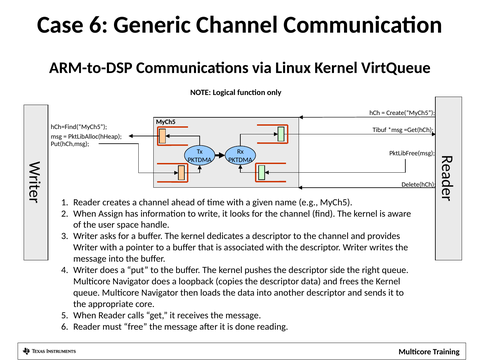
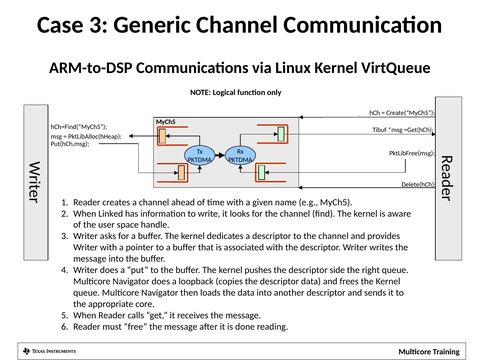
Case 6: 6 -> 3
Assign: Assign -> Linked
